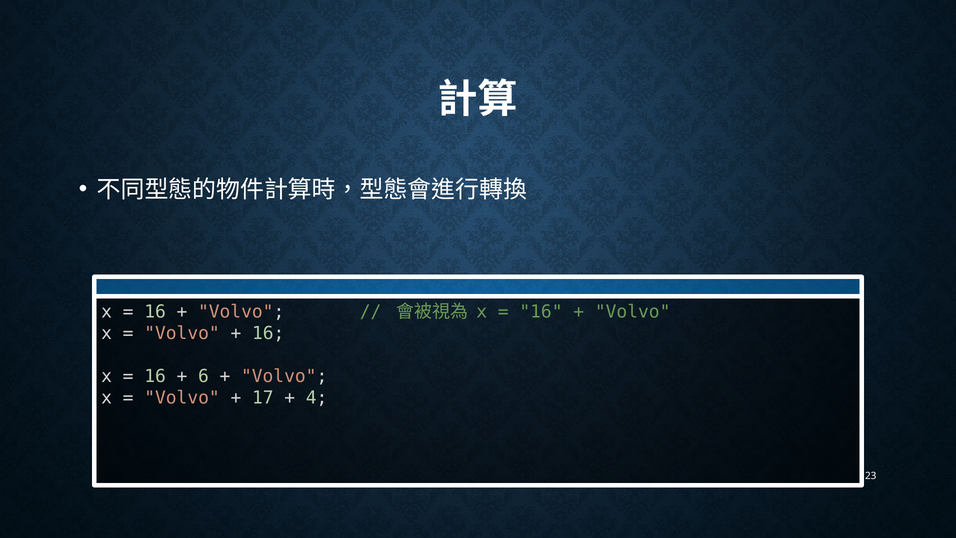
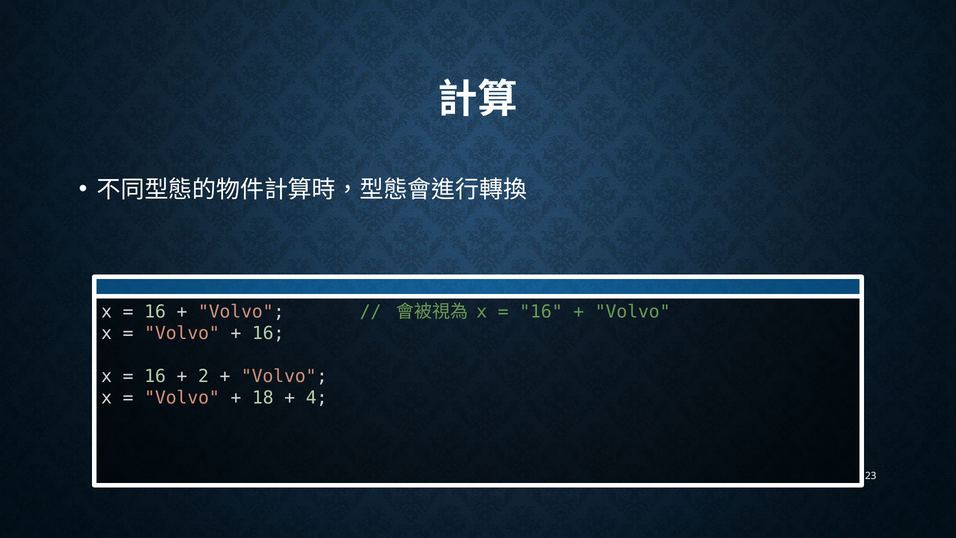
6: 6 -> 2
17: 17 -> 18
